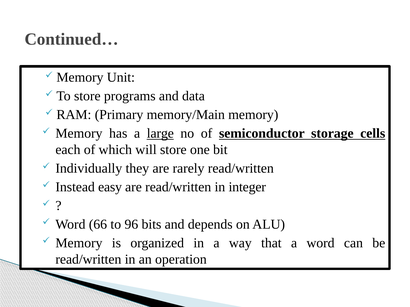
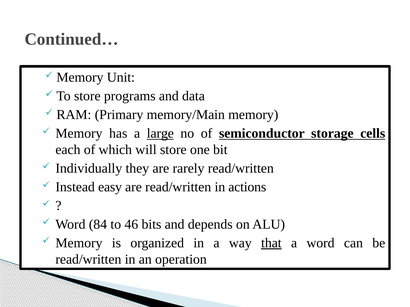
integer: integer -> actions
66: 66 -> 84
96: 96 -> 46
that underline: none -> present
